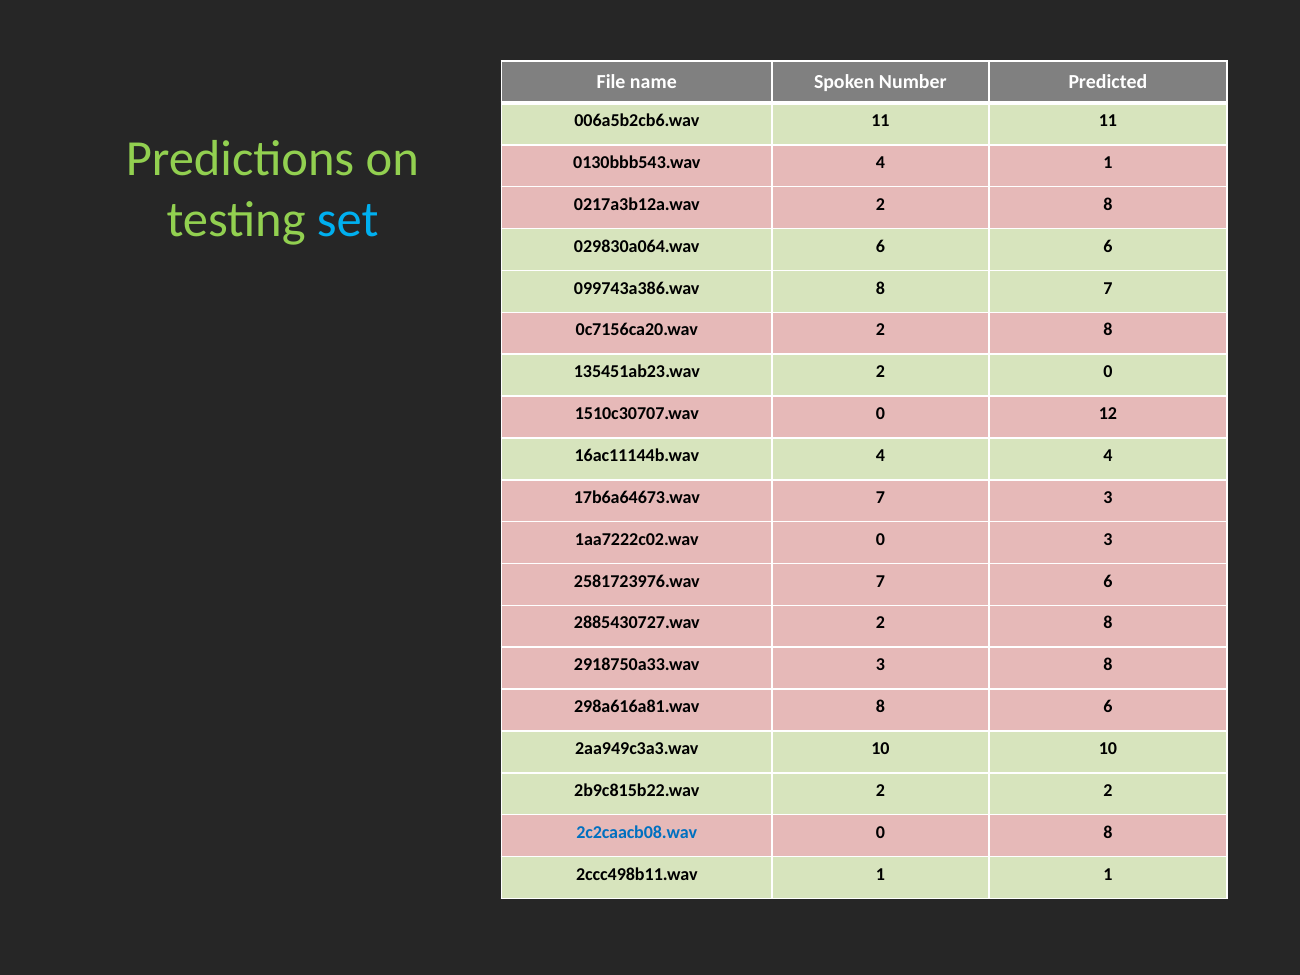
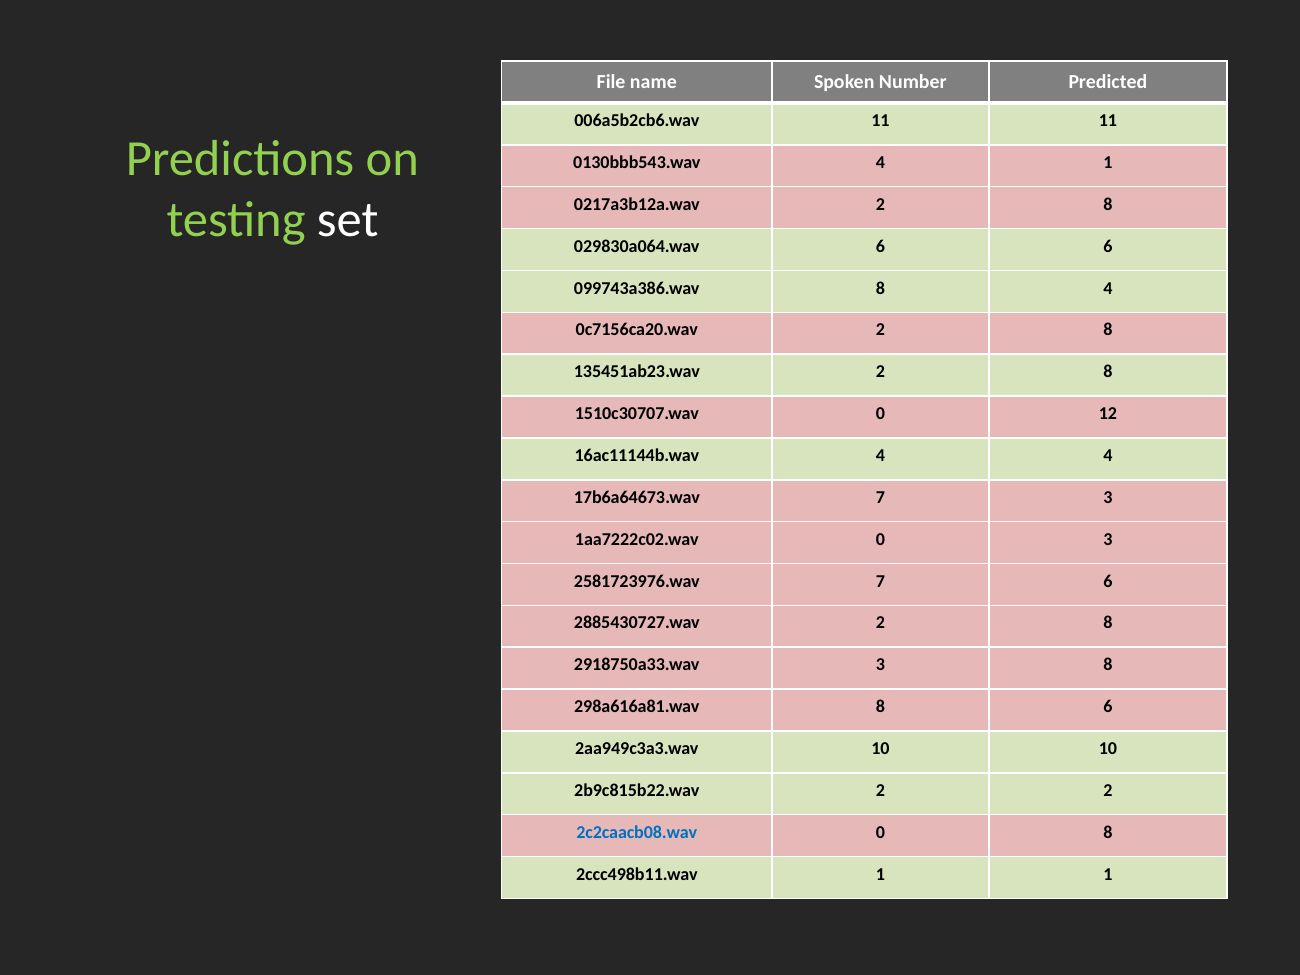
set colour: light blue -> white
8 7: 7 -> 4
135451ab23.wav 2 0: 0 -> 8
